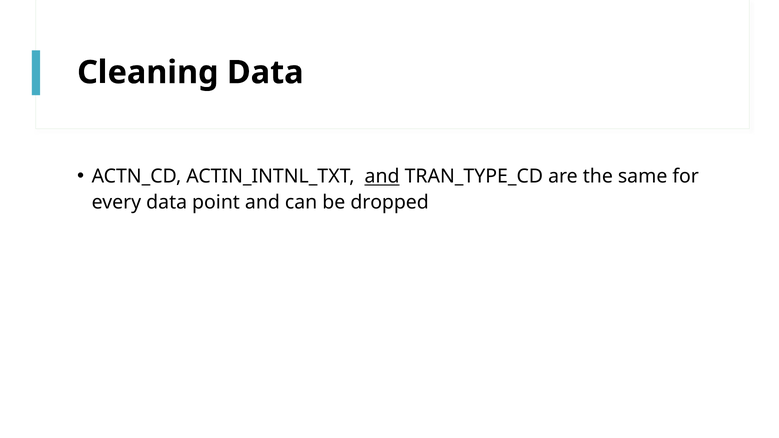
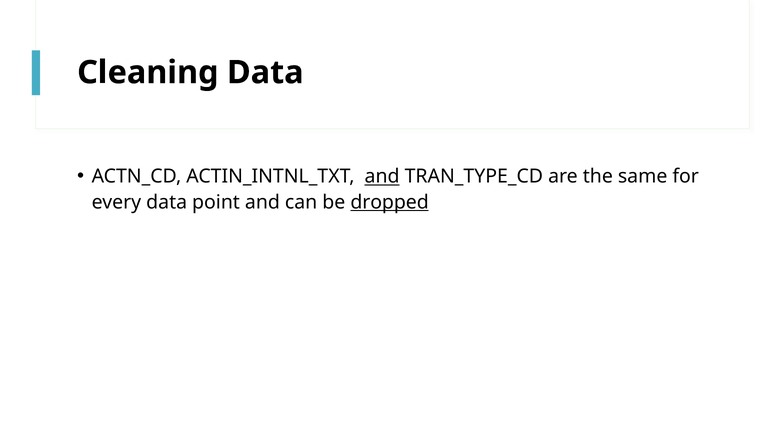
dropped underline: none -> present
